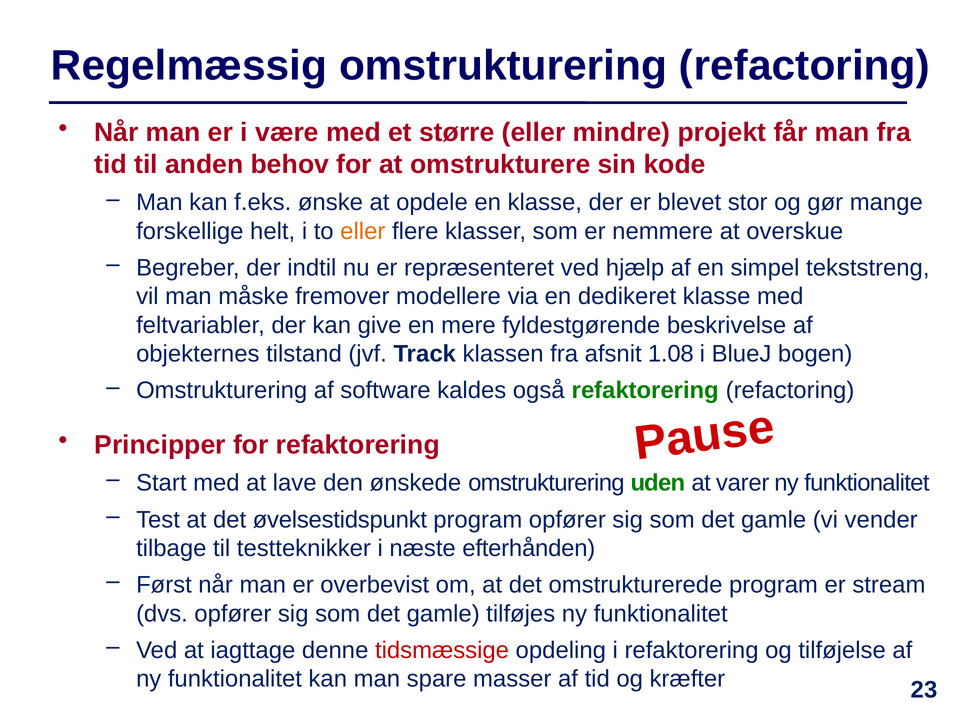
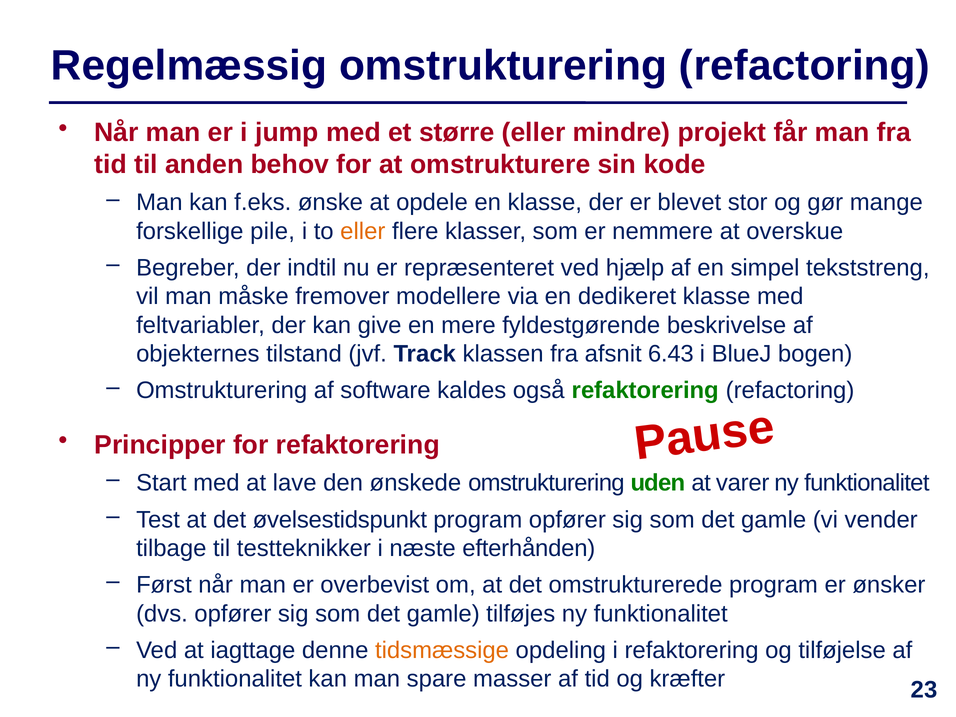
være: være -> jump
helt: helt -> pile
1.08: 1.08 -> 6.43
stream: stream -> ønsker
tidsmæssige colour: red -> orange
